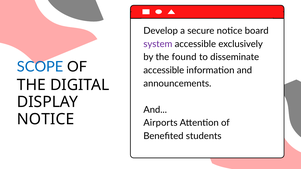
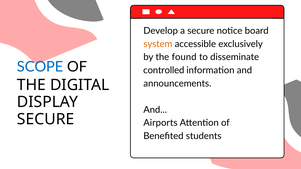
system colour: purple -> orange
accessible at (164, 70): accessible -> controlled
NOTICE at (46, 120): NOTICE -> SECURE
